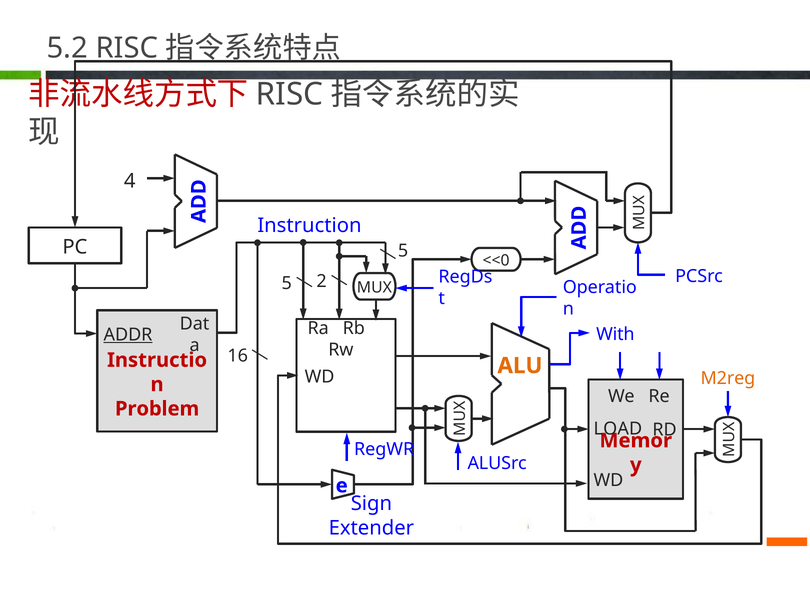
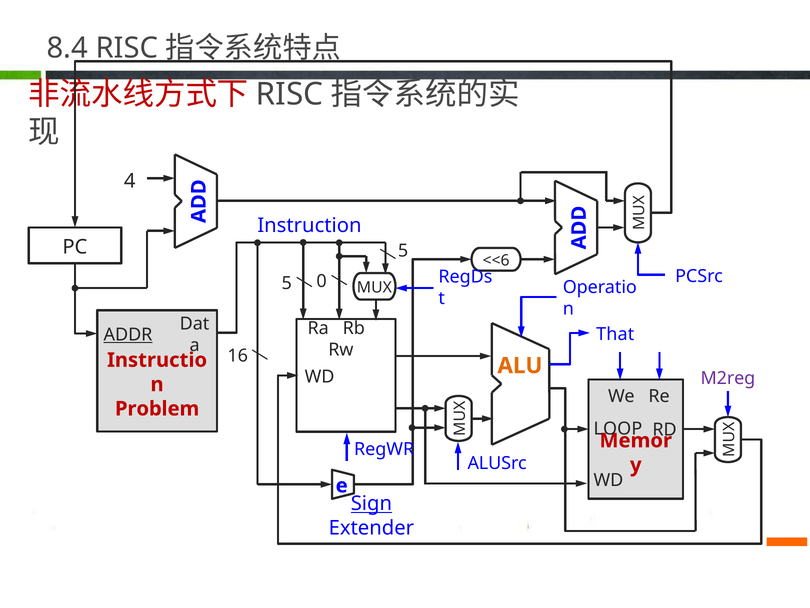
5.2: 5.2 -> 8.4
<<0: <<0 -> <<6
2: 2 -> 0
With: With -> That
M2reg colour: orange -> purple
LOAD: LOAD -> LOOP
Sign underline: none -> present
